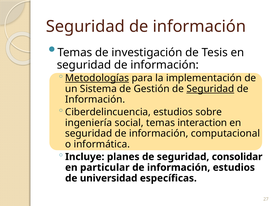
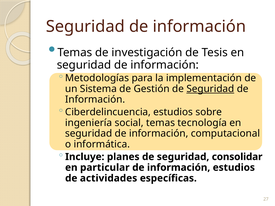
Metodologías underline: present -> none
interaction: interaction -> tecnología
universidad: universidad -> actividades
